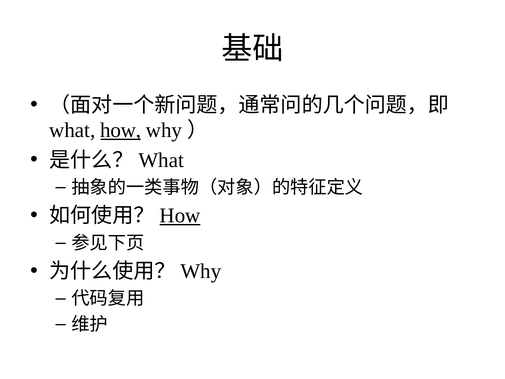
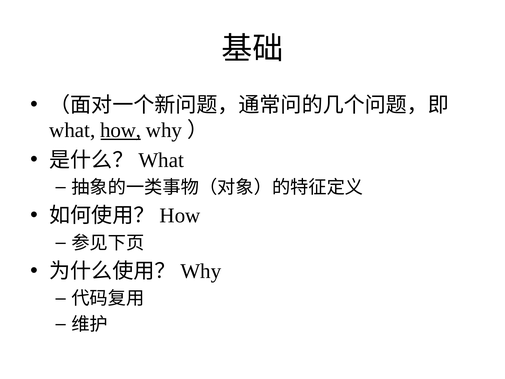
How at (180, 216) underline: present -> none
